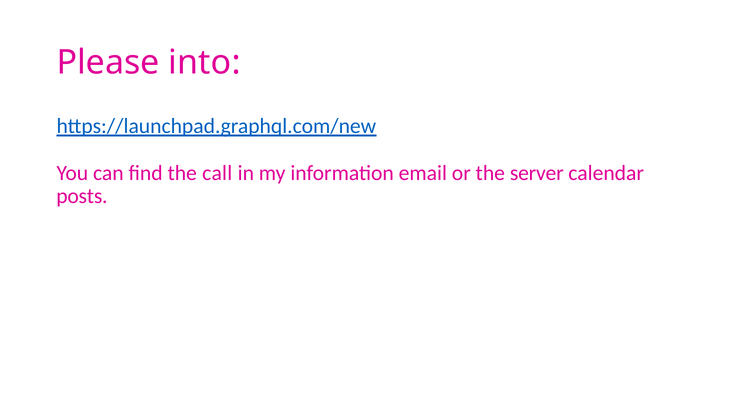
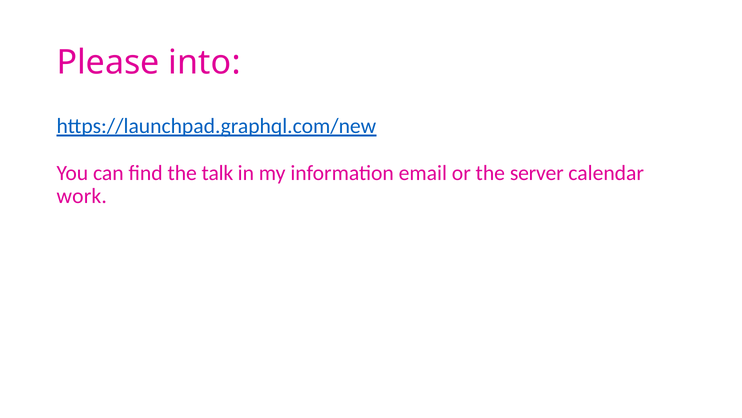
call: call -> talk
posts: posts -> work
